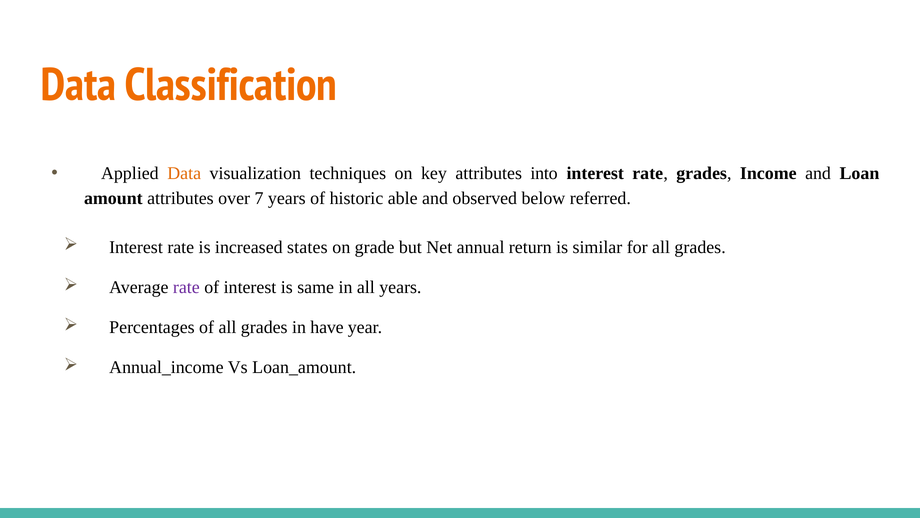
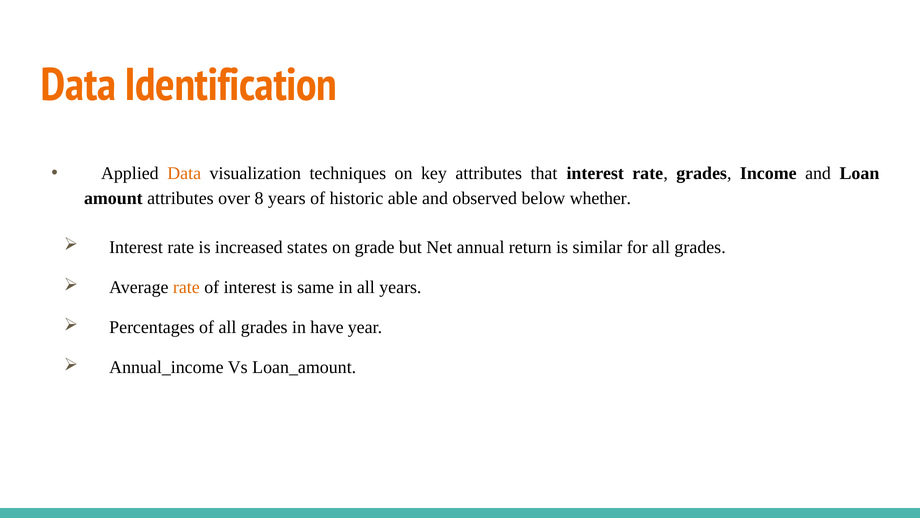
Classification: Classification -> Identification
into: into -> that
7: 7 -> 8
referred: referred -> whether
rate at (186, 287) colour: purple -> orange
